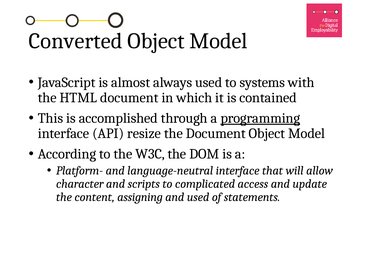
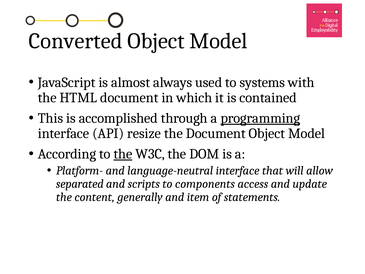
the at (123, 154) underline: none -> present
character: character -> separated
complicated: complicated -> components
assigning: assigning -> generally
and used: used -> item
